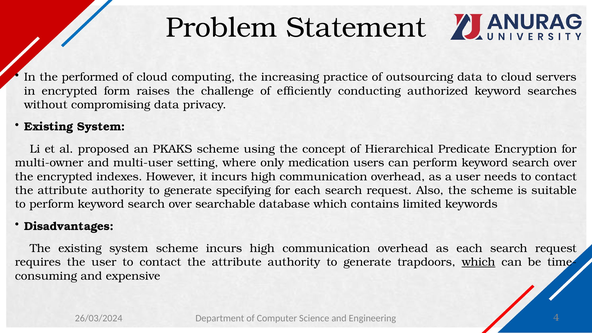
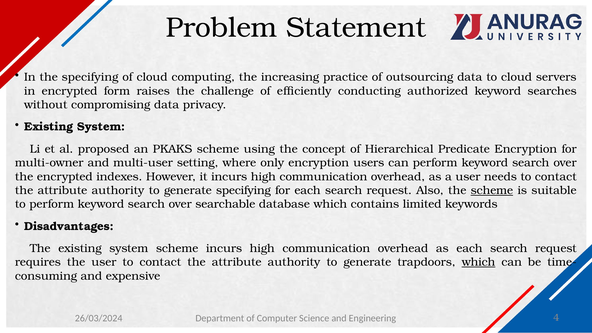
the performed: performed -> specifying
only medication: medication -> encryption
scheme at (492, 190) underline: none -> present
